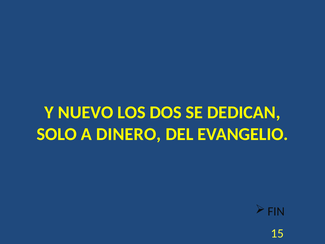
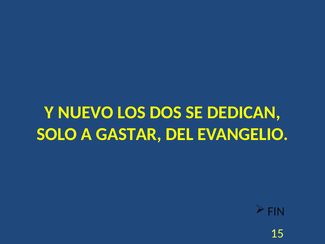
DINERO: DINERO -> GASTAR
